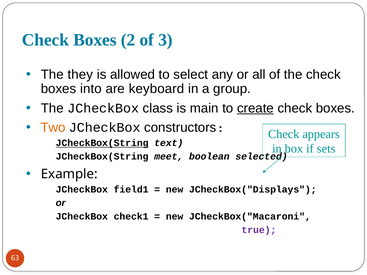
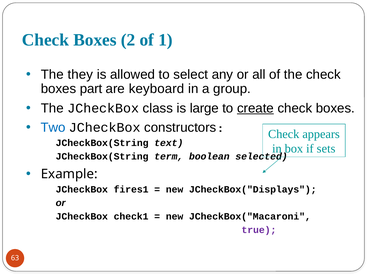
3: 3 -> 1
into: into -> part
main: main -> large
Two colour: orange -> blue
JCheckBox(String at (102, 143) underline: present -> none
meet: meet -> term
field1: field1 -> fires1
